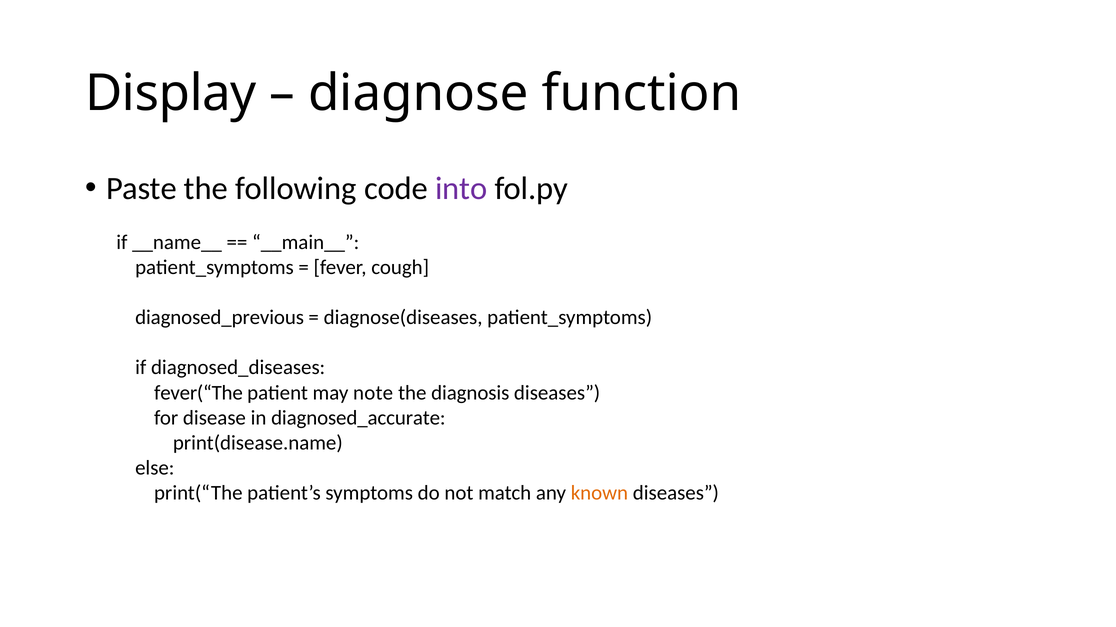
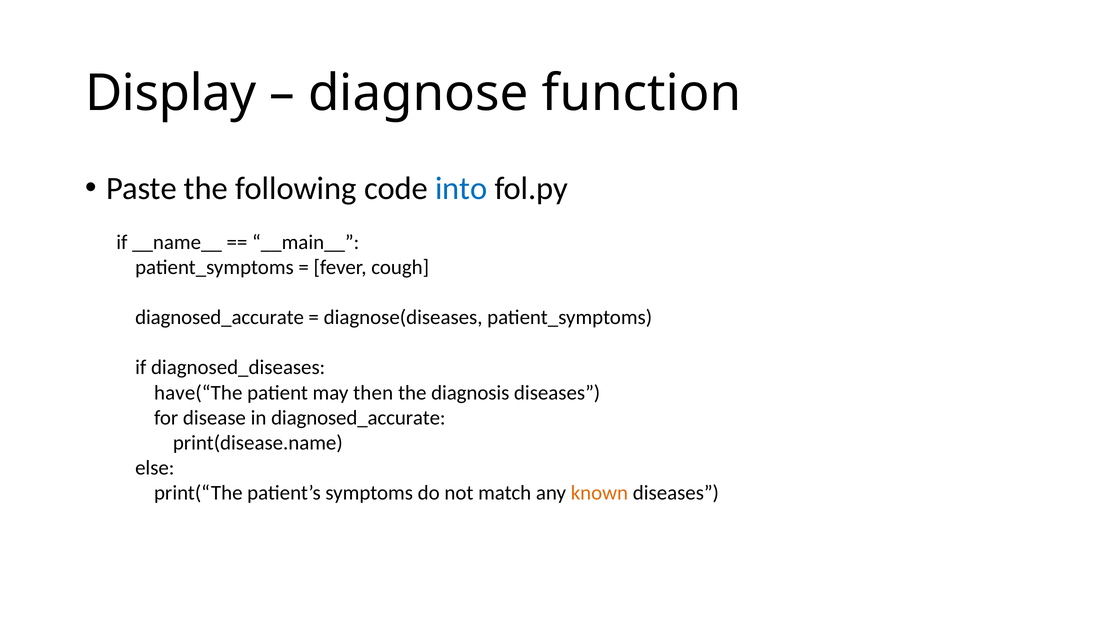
into colour: purple -> blue
diagnosed_previous at (220, 318): diagnosed_previous -> diagnosed_accurate
fever(“The: fever(“The -> have(“The
note: note -> then
